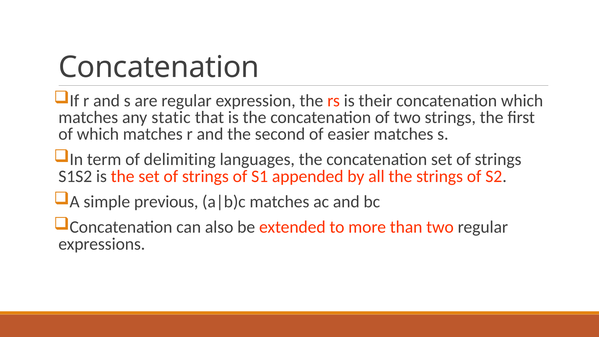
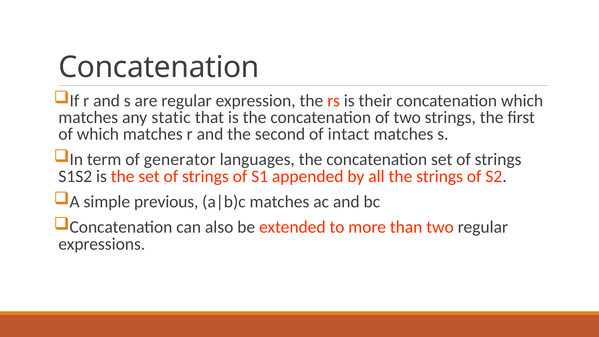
easier: easier -> intact
delimiting: delimiting -> generator
